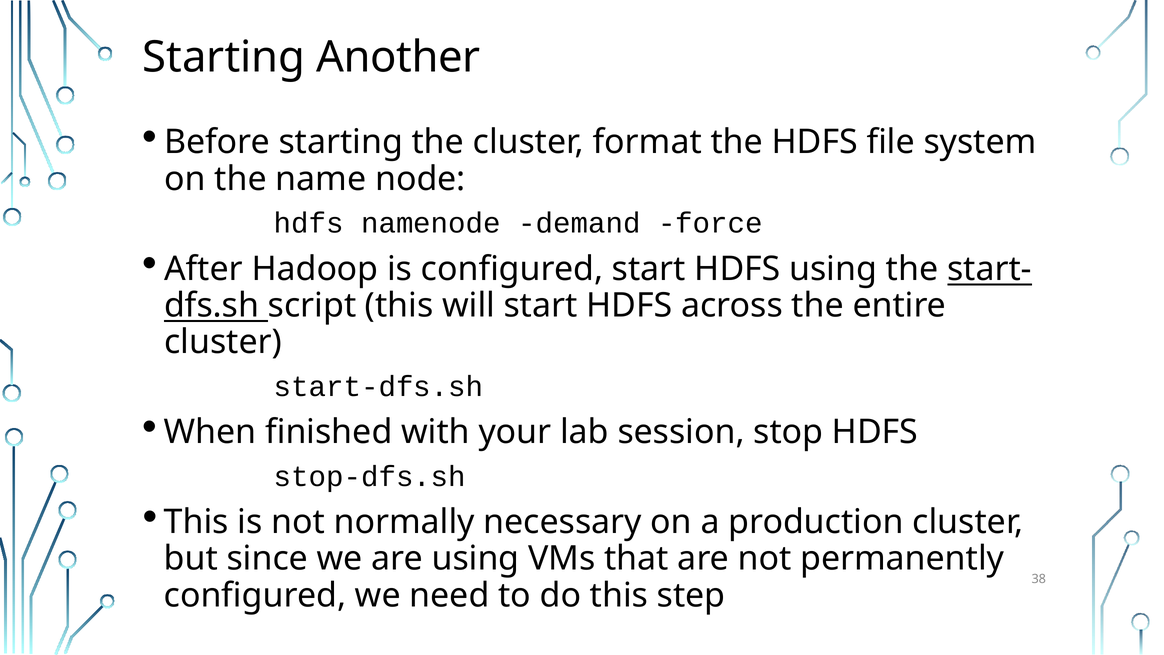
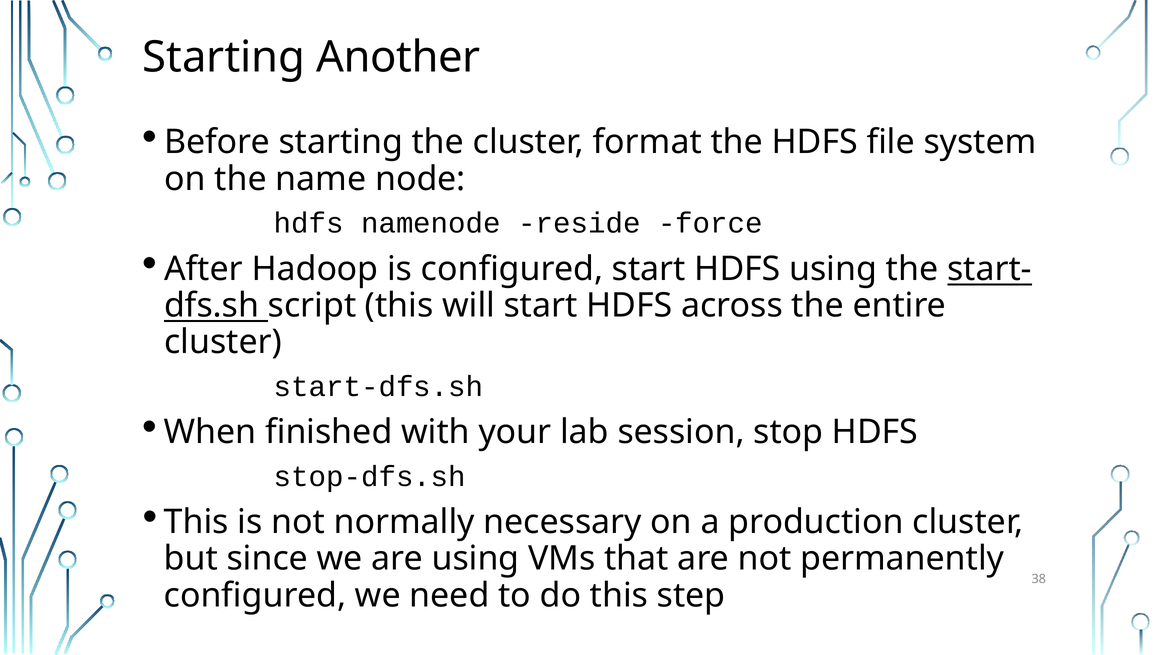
demand: demand -> reside
